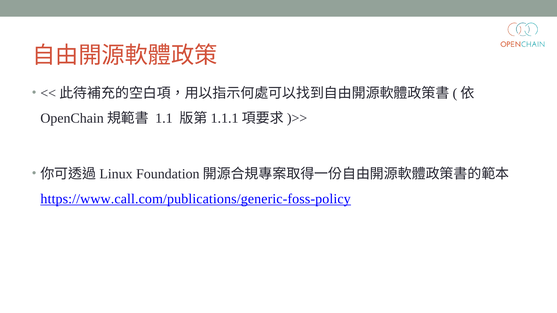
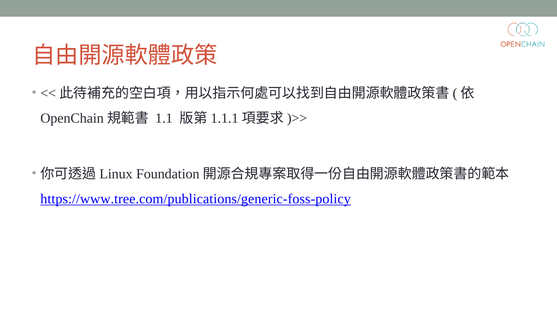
https://www.call.com/publications/generic-foss-policy: https://www.call.com/publications/generic-foss-policy -> https://www.tree.com/publications/generic-foss-policy
